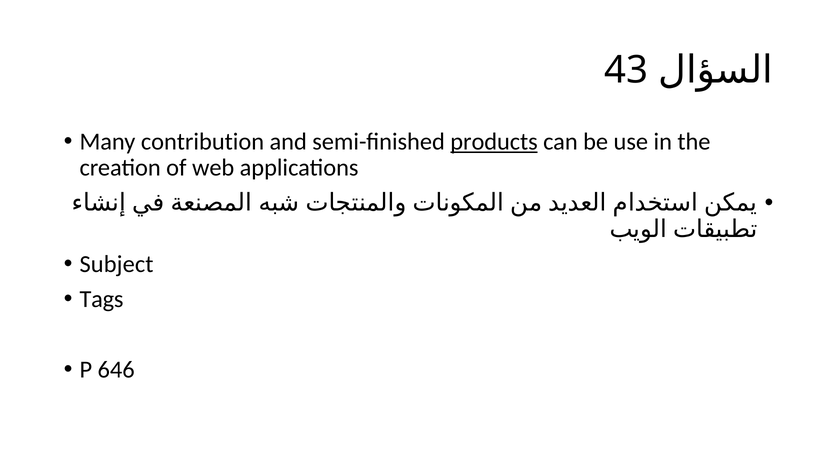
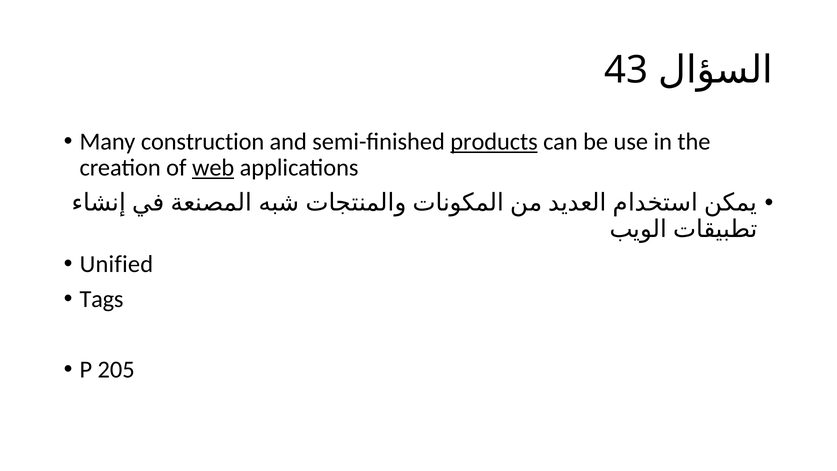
contribution: contribution -> construction
web underline: none -> present
Subject: Subject -> Unified
646: 646 -> 205
